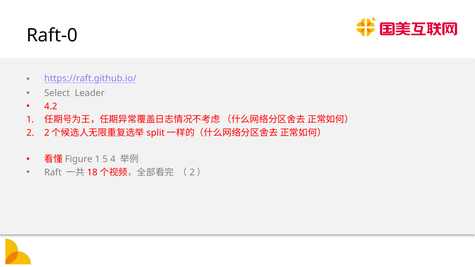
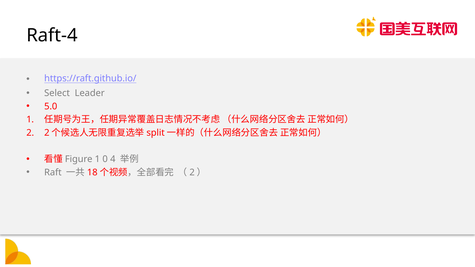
Raft-0: Raft-0 -> Raft-4
4.2: 4.2 -> 5.0
5: 5 -> 0
